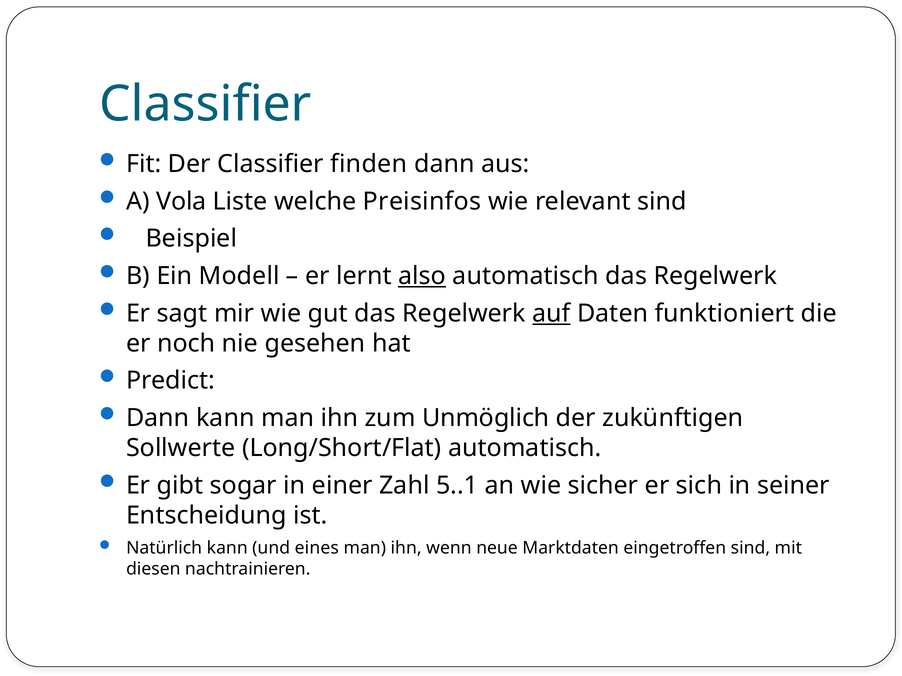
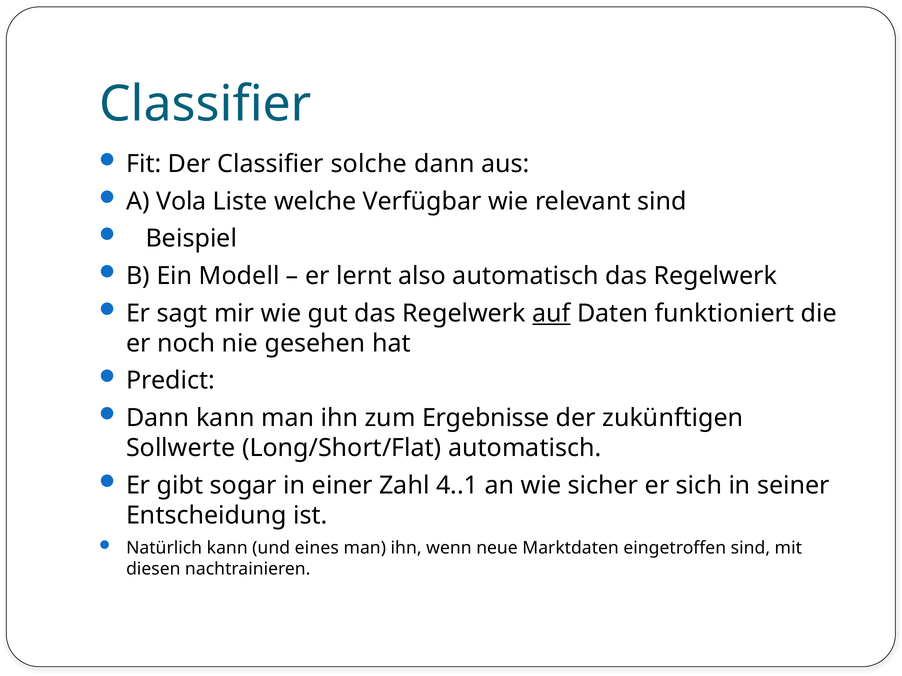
finden: finden -> solche
Preisinfos: Preisinfos -> Verfügbar
also underline: present -> none
Unmöglich: Unmöglich -> Ergebnisse
5..1: 5..1 -> 4..1
